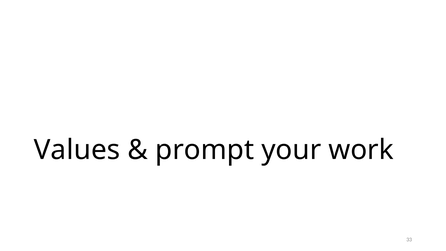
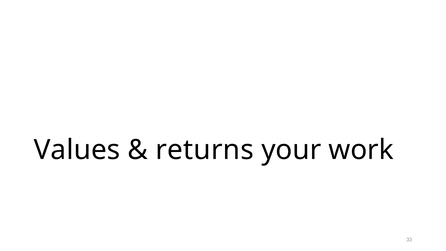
prompt: prompt -> returns
